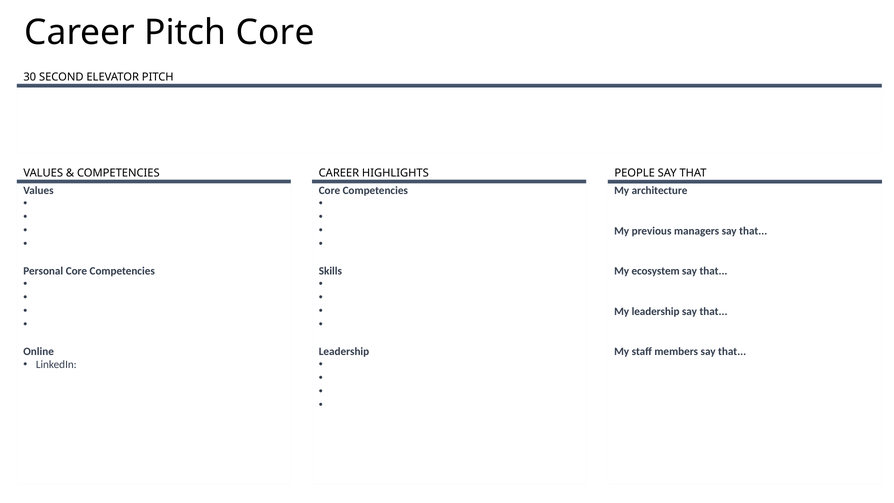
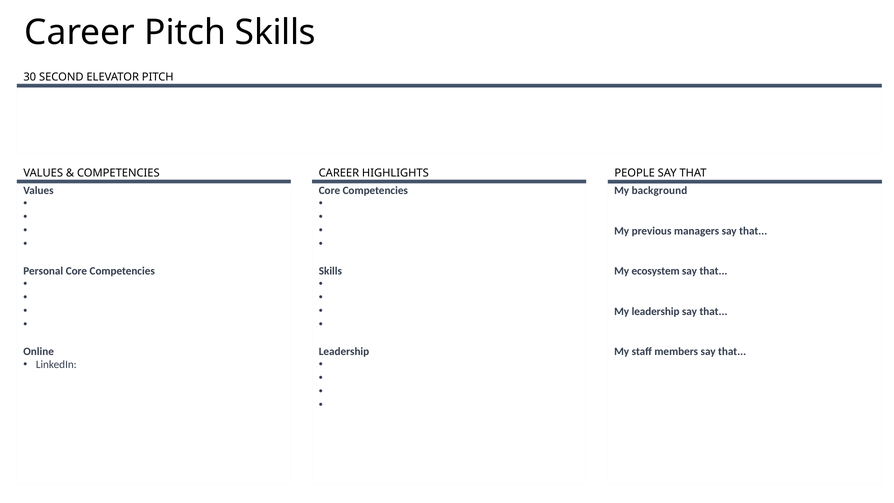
Pitch Core: Core -> Skills
architecture: architecture -> background
